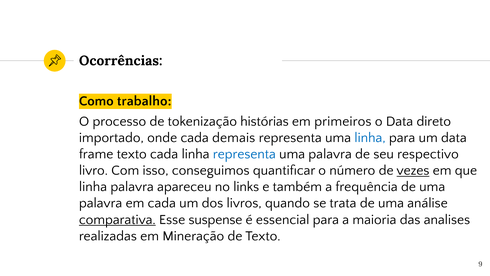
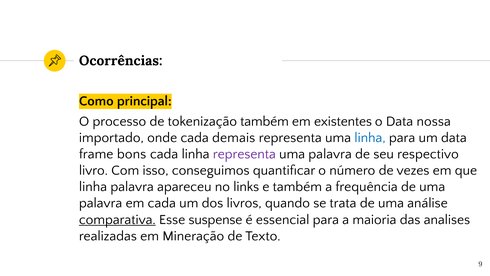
trabalho: trabalho -> principal
tokenização histórias: histórias -> também
primeiros: primeiros -> existentes
direto: direto -> nossa
frame texto: texto -> bons
representa at (244, 154) colour: blue -> purple
vezes underline: present -> none
